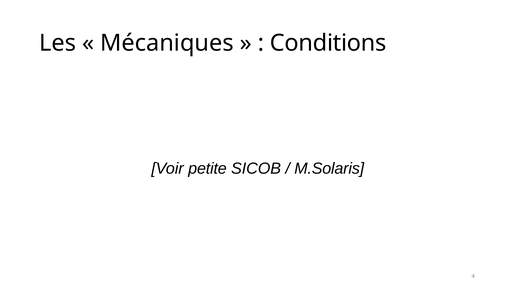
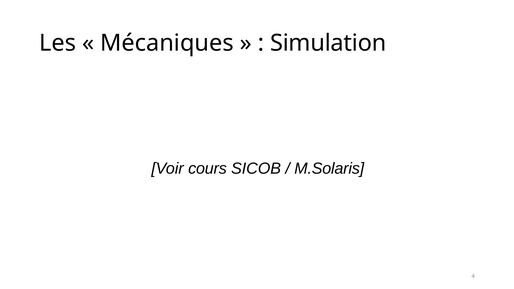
Conditions: Conditions -> Simulation
petite: petite -> cours
